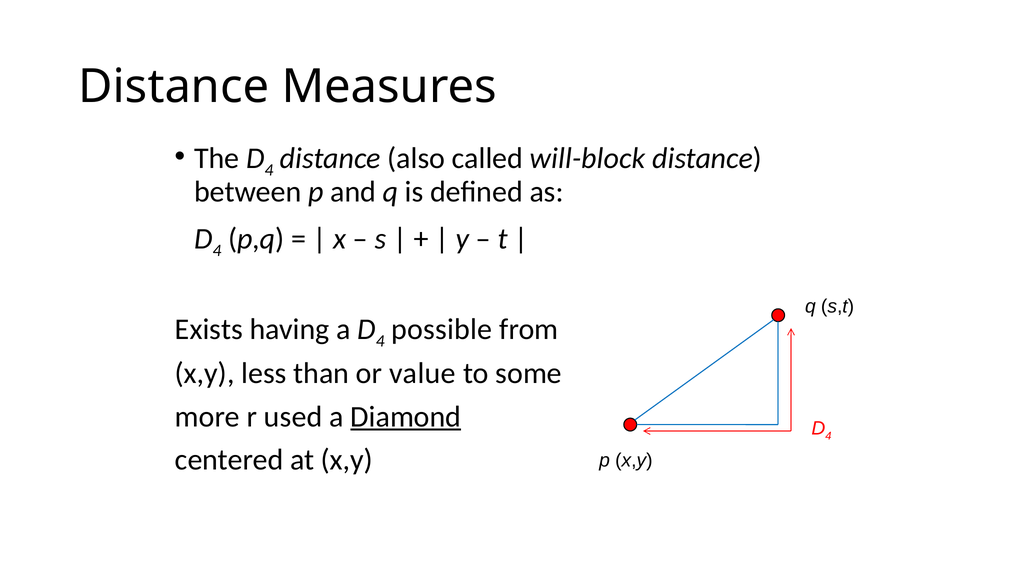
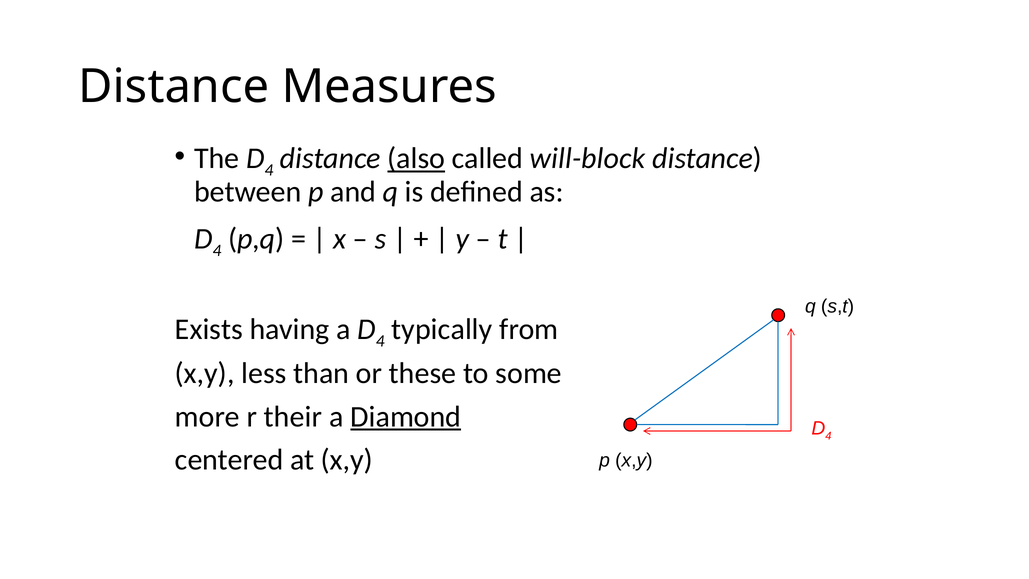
also underline: none -> present
possible: possible -> typically
value: value -> these
used: used -> their
